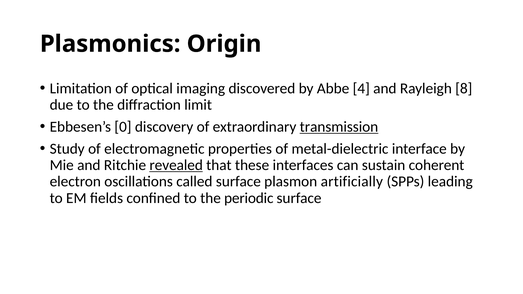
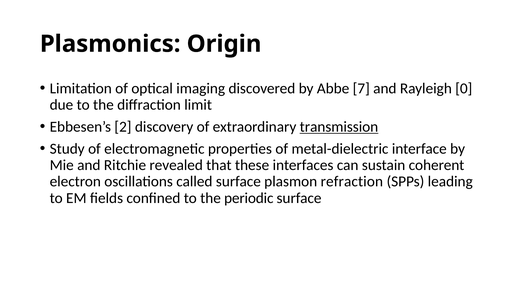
4: 4 -> 7
8: 8 -> 0
0: 0 -> 2
revealed underline: present -> none
artificially: artificially -> refraction
